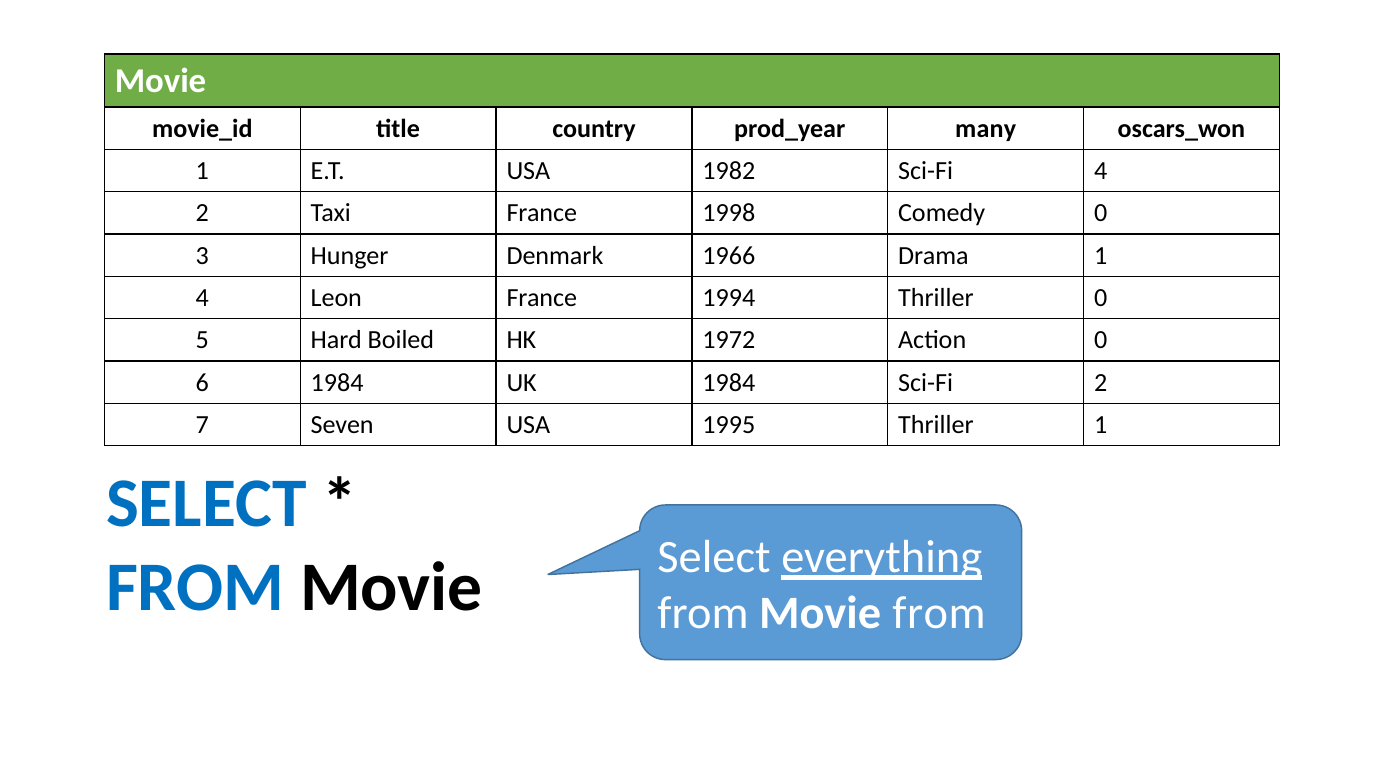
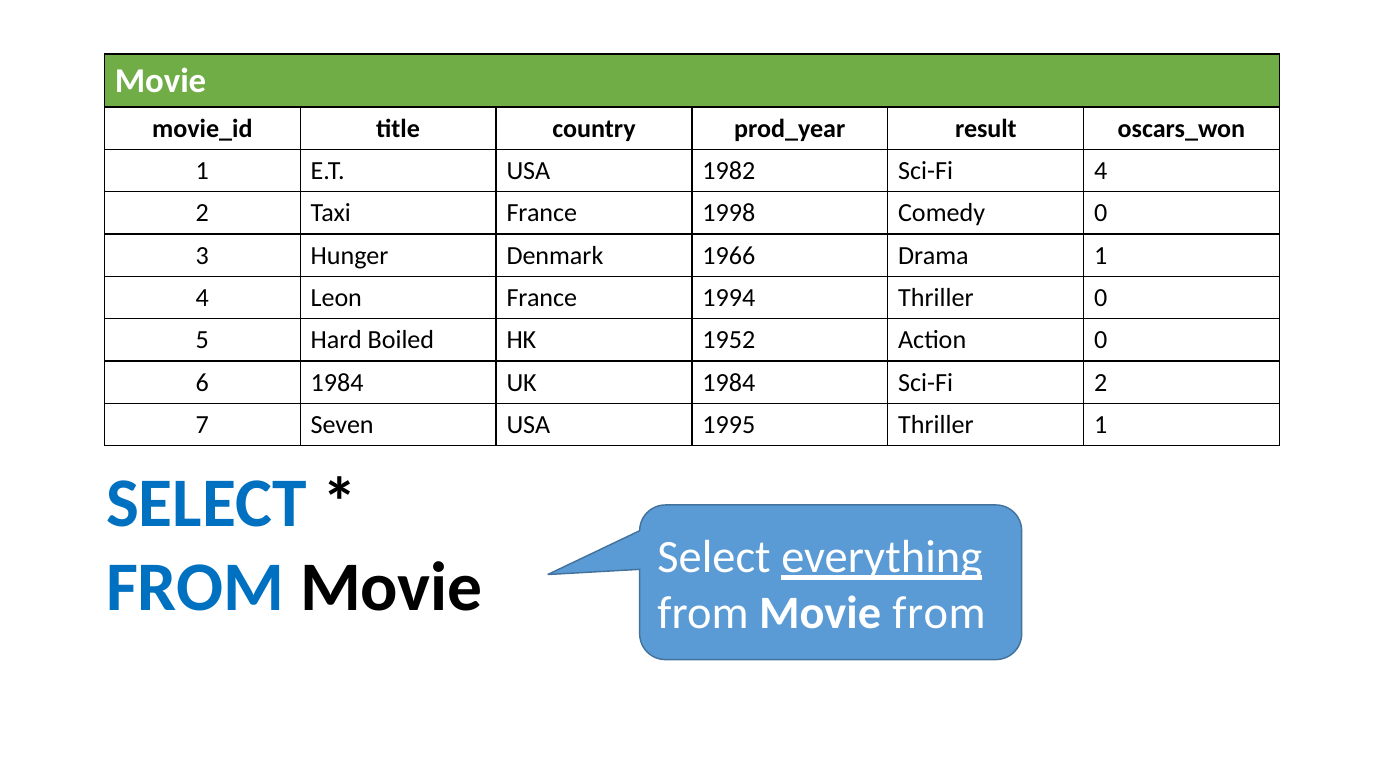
many: many -> result
1972: 1972 -> 1952
